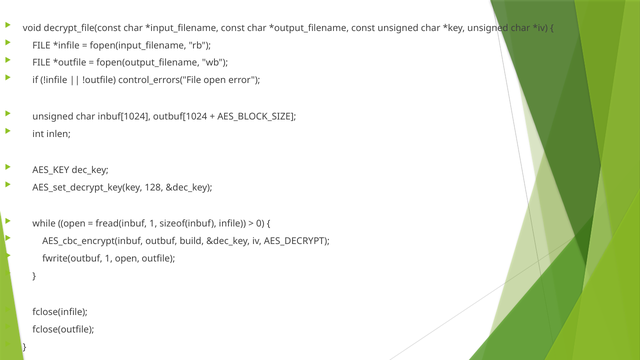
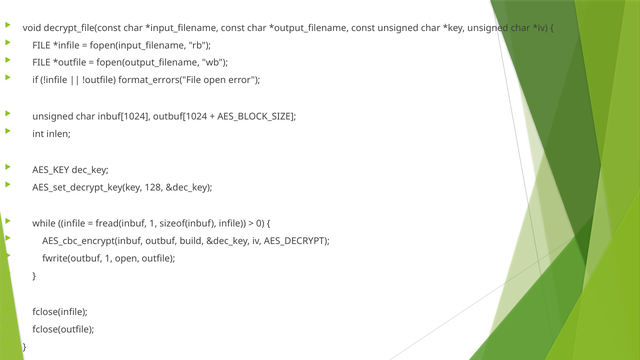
control_errors("File: control_errors("File -> format_errors("File
while open: open -> infile
